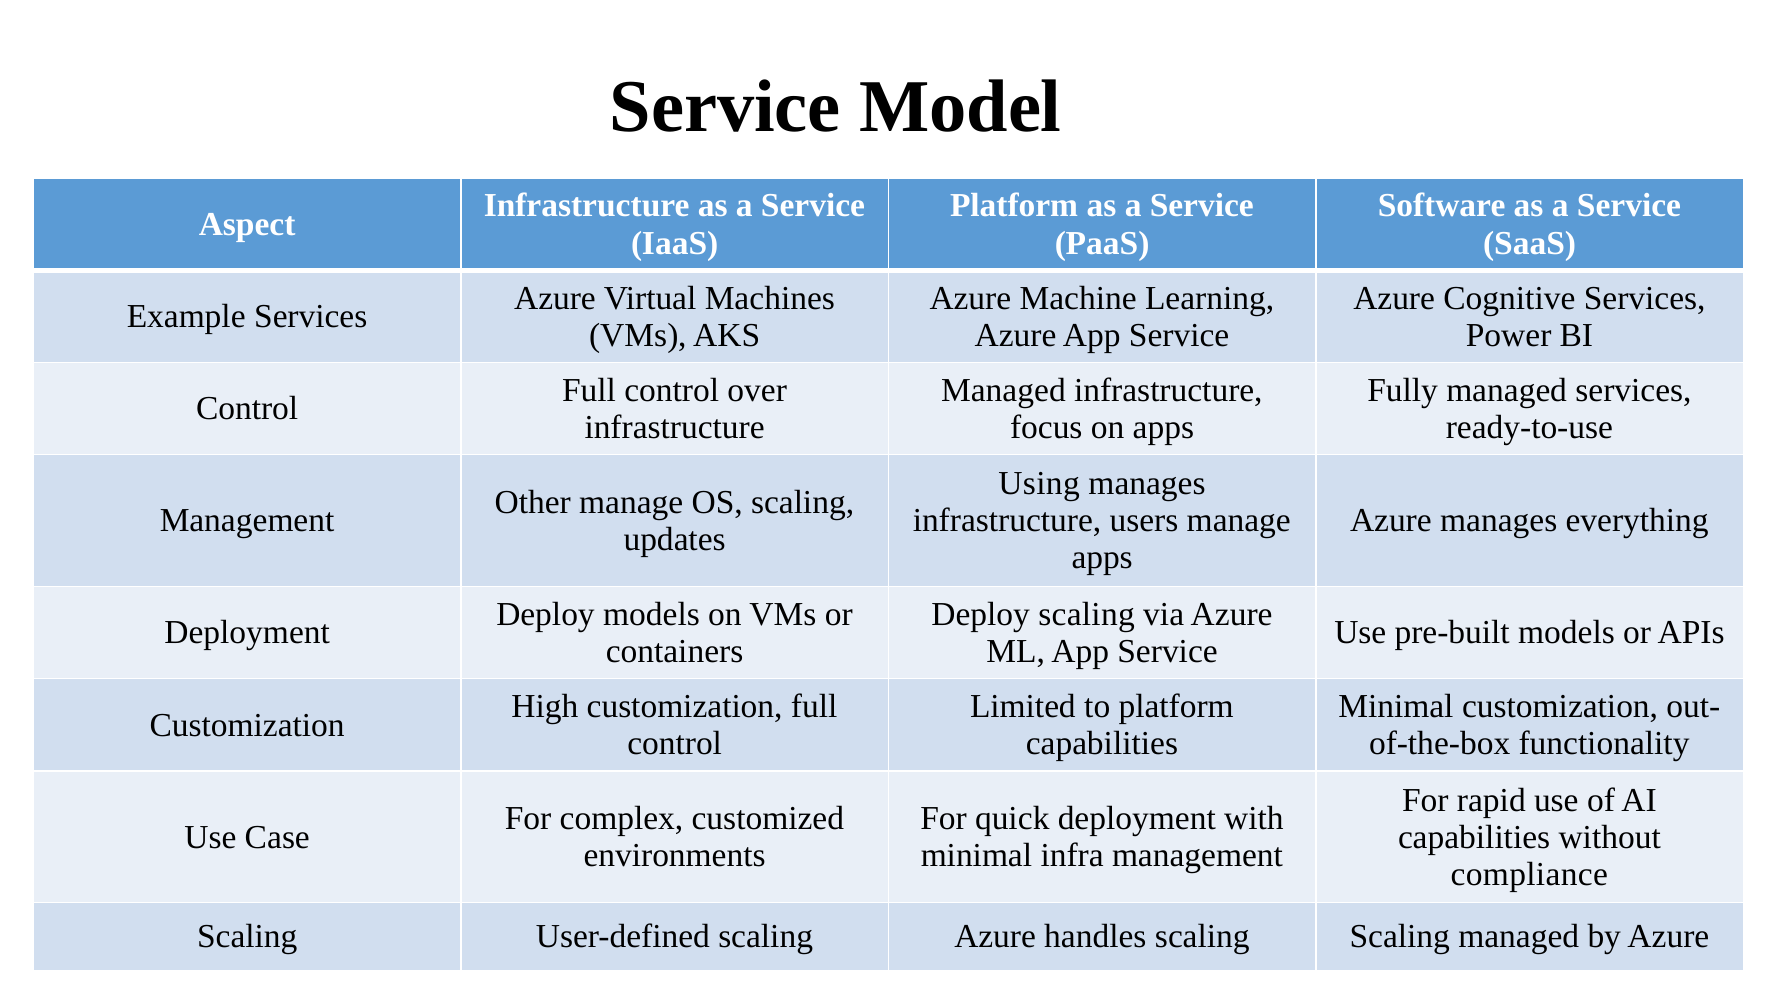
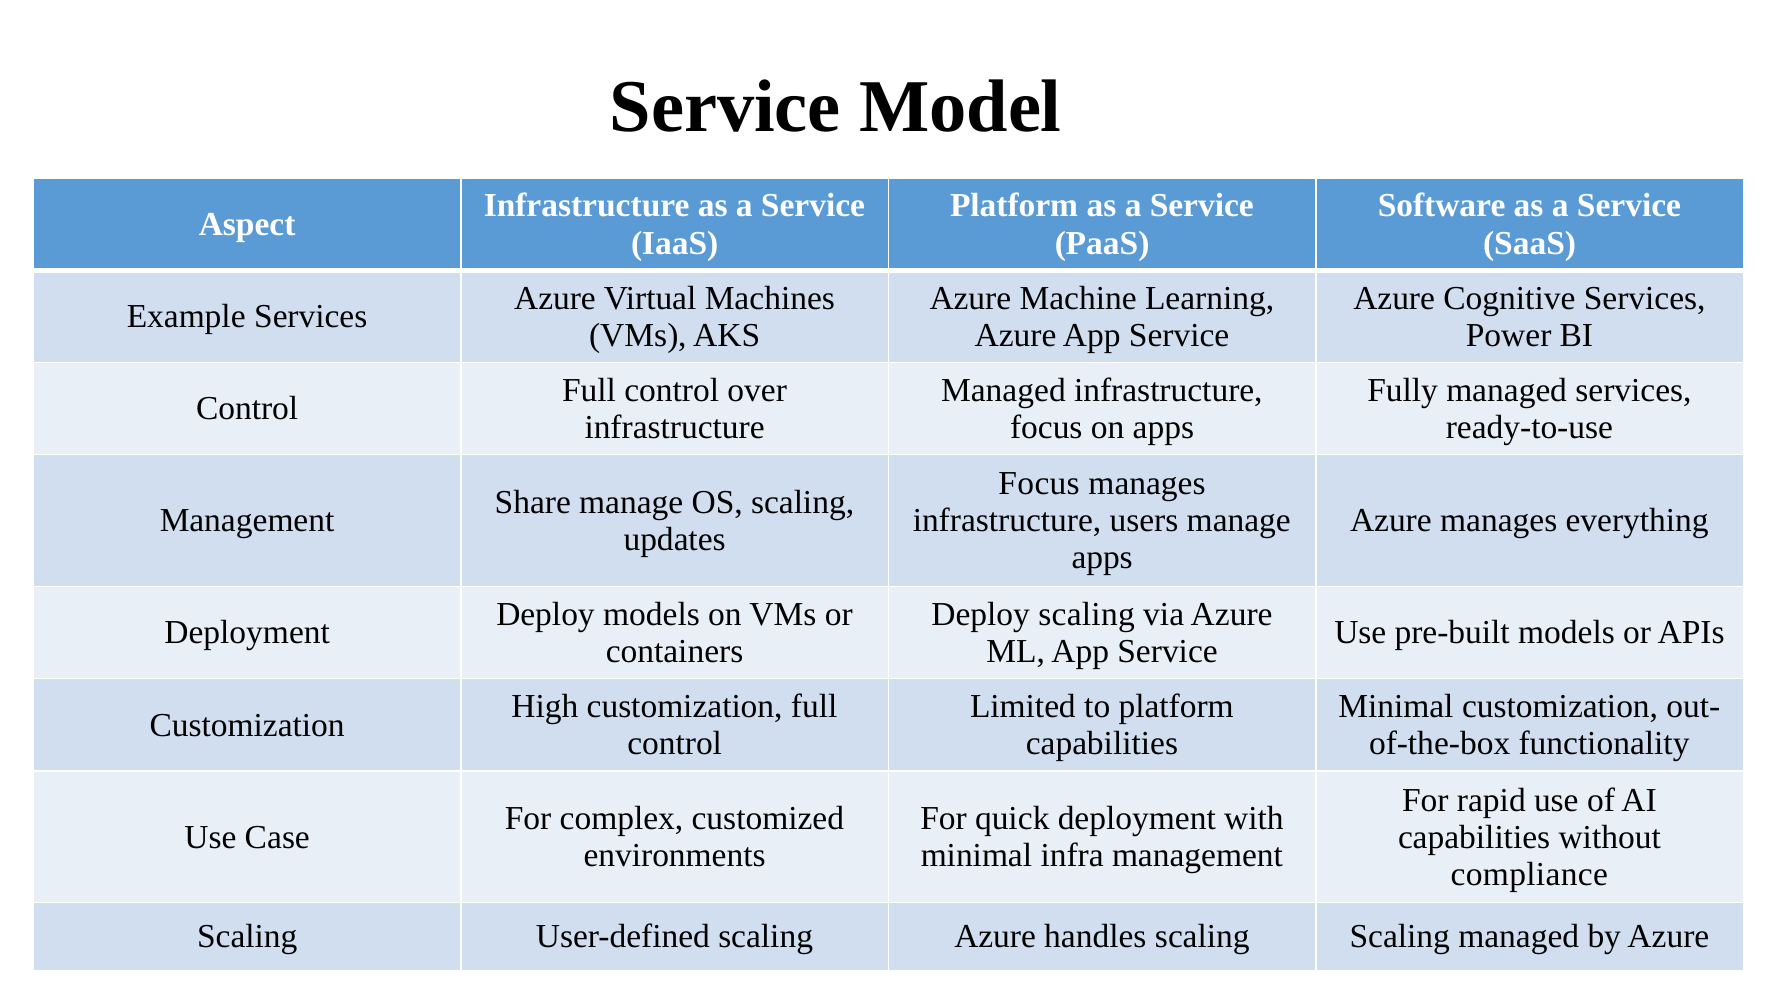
Using at (1039, 484): Using -> Focus
Other: Other -> Share
